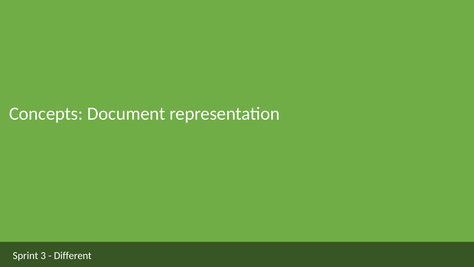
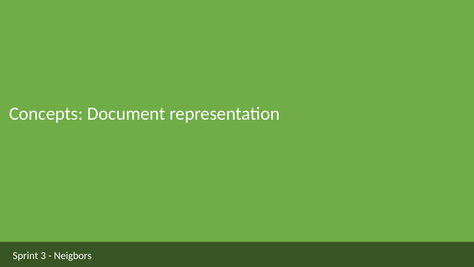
Different: Different -> Neigbors
